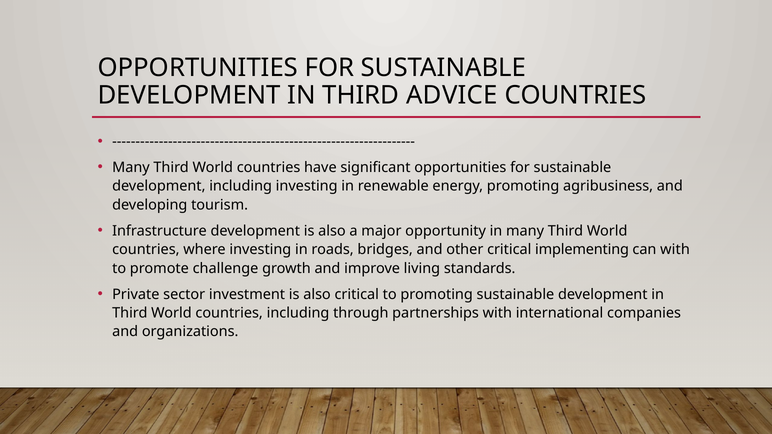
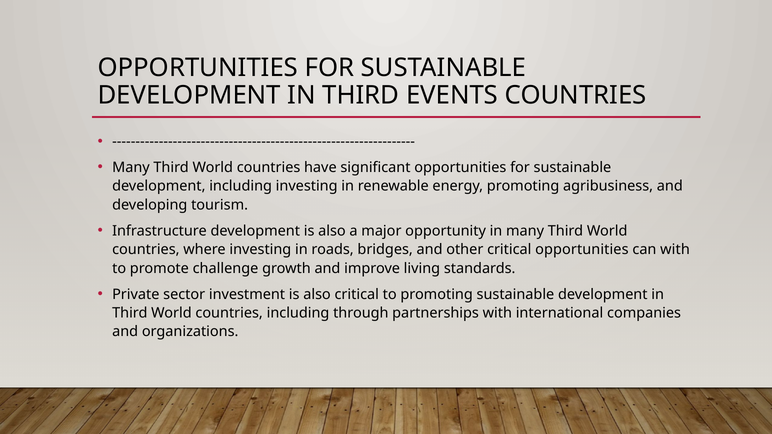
ADVICE: ADVICE -> EVENTS
critical implementing: implementing -> opportunities
